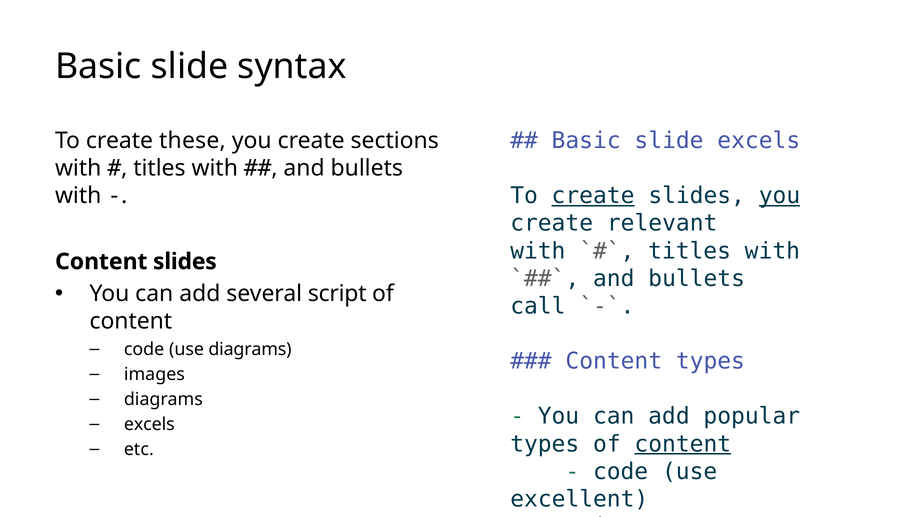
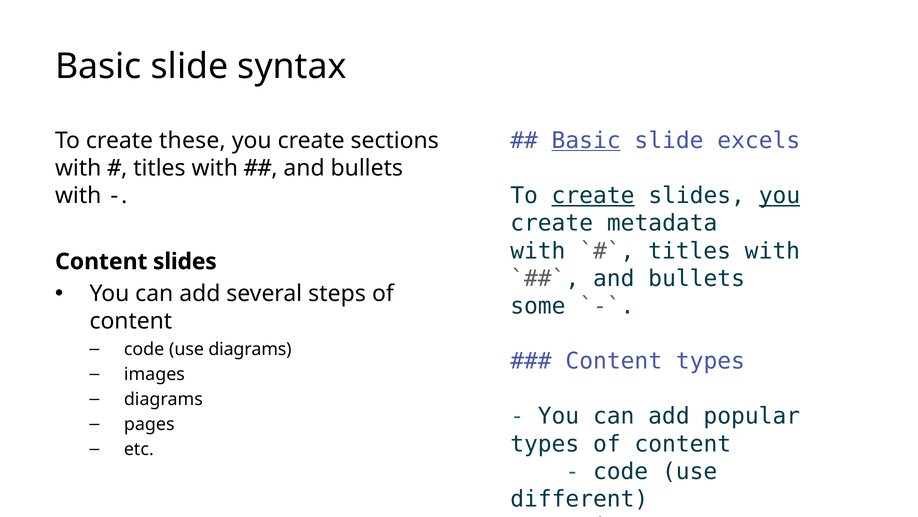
Basic at (586, 140) underline: none -> present
relevant: relevant -> metadata
script: script -> steps
call: call -> some
excels at (149, 424): excels -> pages
content at (683, 443) underline: present -> none
excellent: excellent -> different
